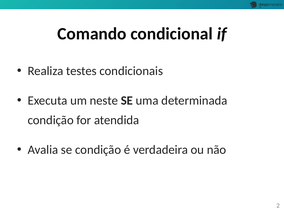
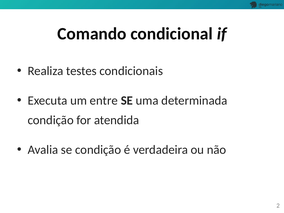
neste: neste -> entre
